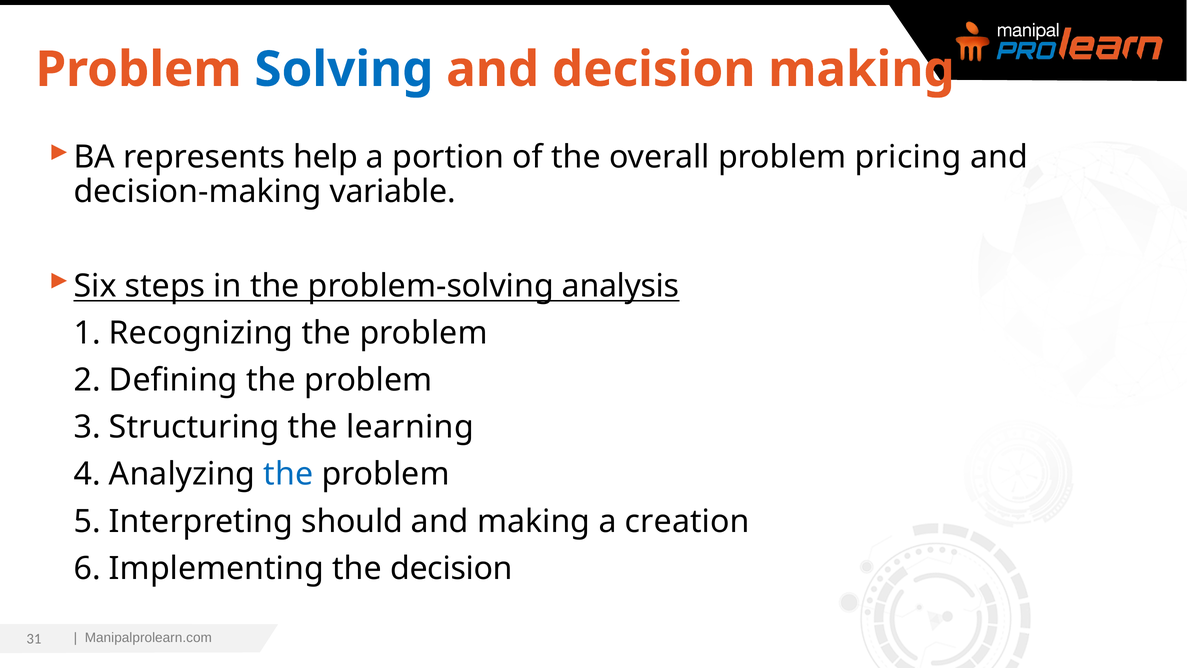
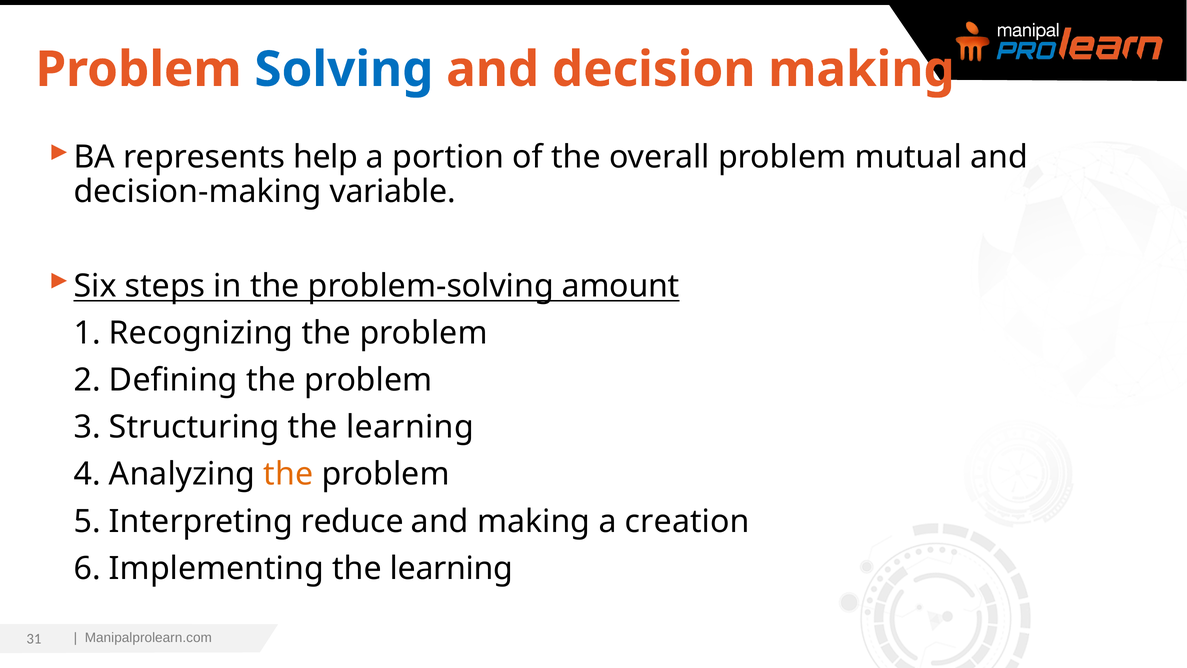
pricing: pricing -> mutual
analysis: analysis -> amount
the at (288, 474) colour: blue -> orange
should: should -> reduce
Implementing the decision: decision -> learning
